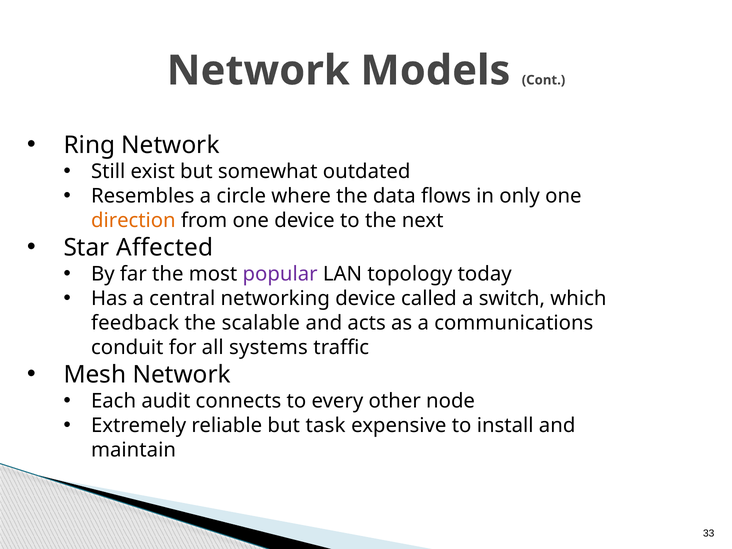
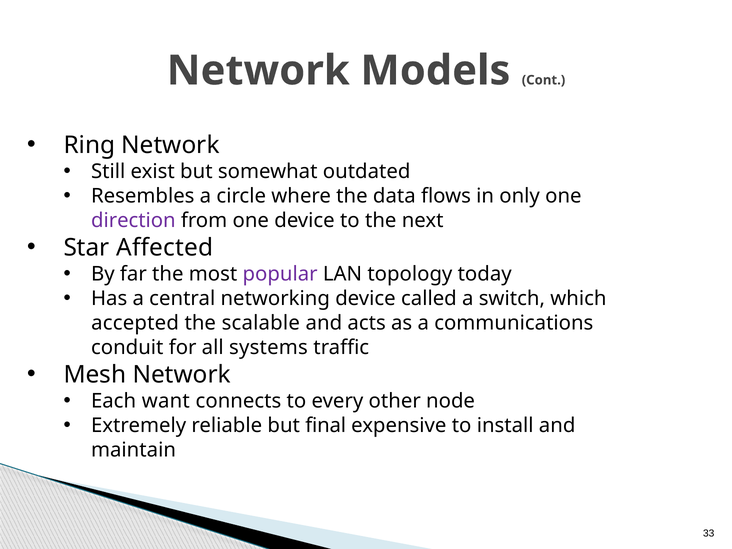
direction colour: orange -> purple
feedback: feedback -> accepted
audit: audit -> want
task: task -> final
